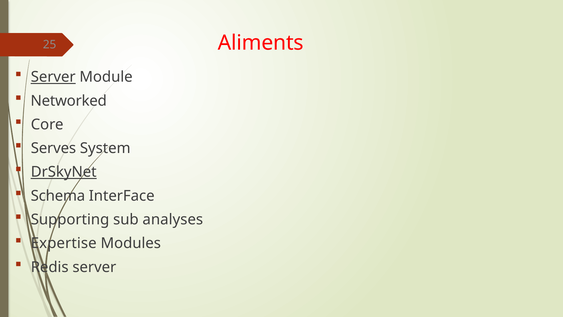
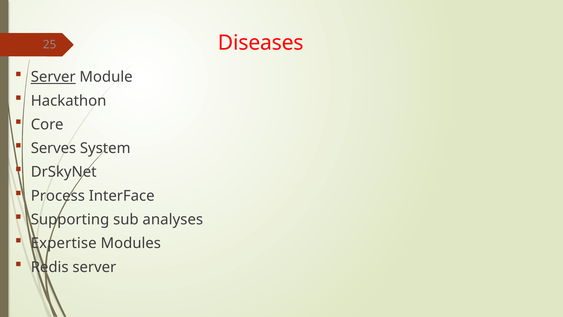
Aliments: Aliments -> Diseases
Networked: Networked -> Hackathon
DrSkyNet underline: present -> none
Schema: Schema -> Process
